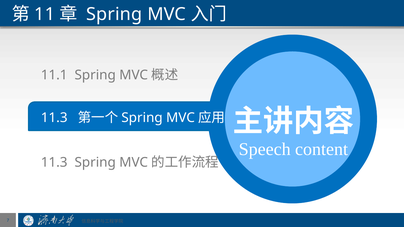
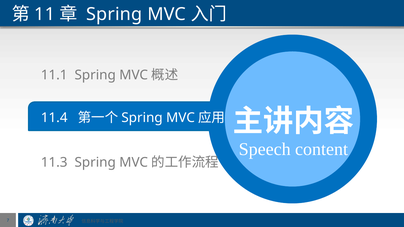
11.3 at (54, 118): 11.3 -> 11.4
